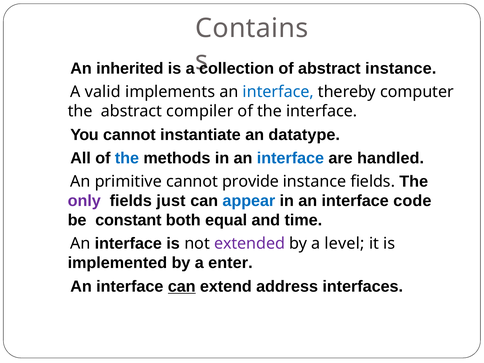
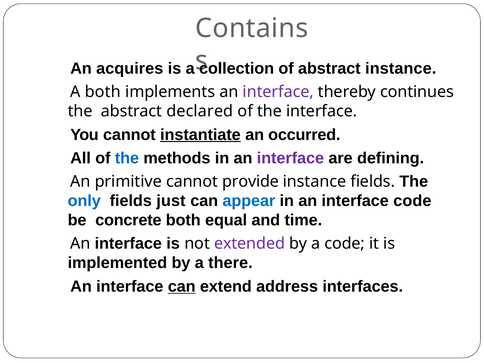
inherited: inherited -> acquires
A valid: valid -> both
interface at (278, 92) colour: blue -> purple
computer: computer -> continues
compiler: compiler -> declared
instantiate underline: none -> present
datatype: datatype -> occurred
interface at (290, 158) colour: blue -> purple
handled: handled -> defining
only colour: purple -> blue
constant: constant -> concrete
a level: level -> code
enter: enter -> there
